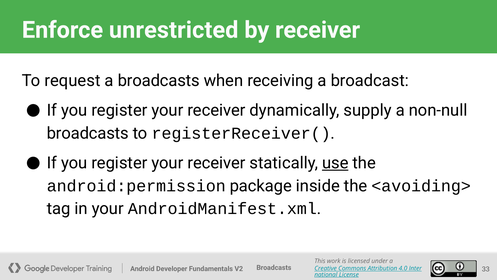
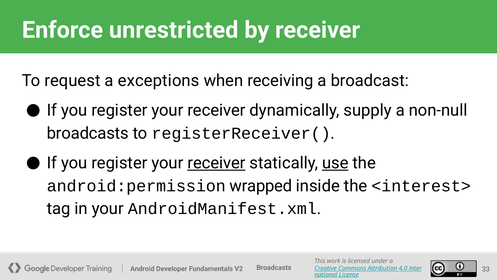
a broadcasts: broadcasts -> exceptions
receiver at (216, 163) underline: none -> present
package: package -> wrapped
<avoiding>: <avoiding> -> <interest>
